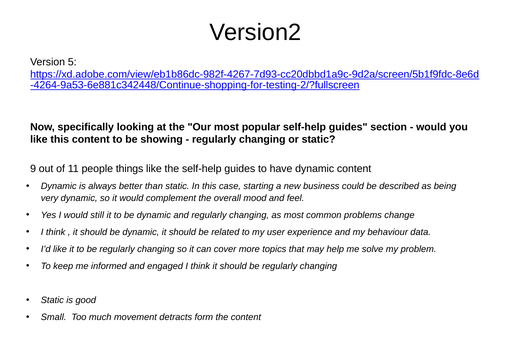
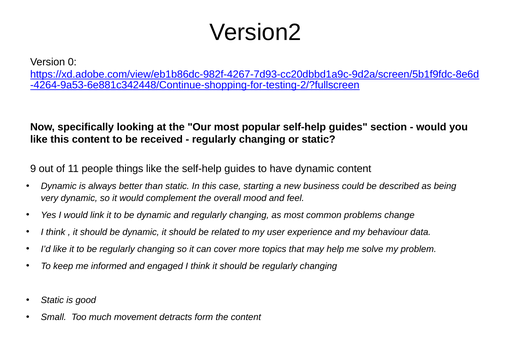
5: 5 -> 0
showing: showing -> received
still: still -> link
